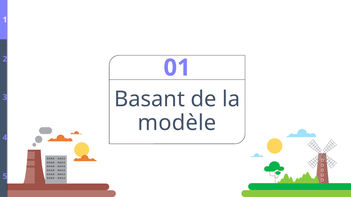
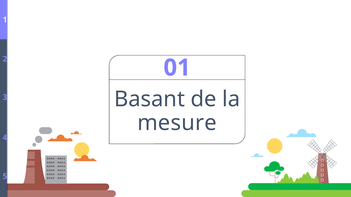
modèle: modèle -> mesure
